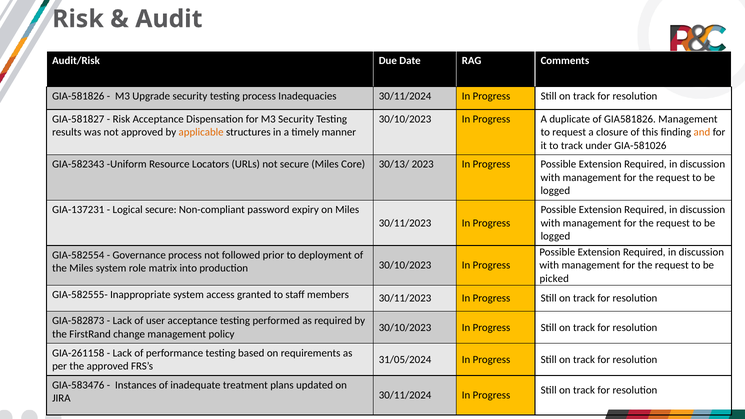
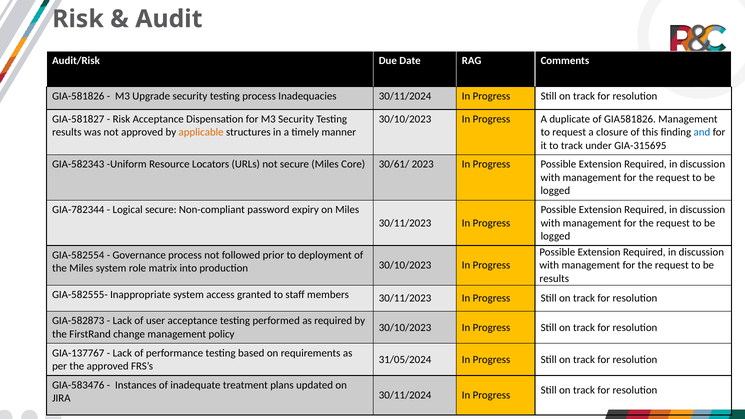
and colour: orange -> blue
GIA-581026: GIA-581026 -> GIA-315695
30/13/: 30/13/ -> 30/61/
GIA-137231: GIA-137231 -> GIA-782344
picked at (554, 279): picked -> results
GIA-261158: GIA-261158 -> GIA-137767
